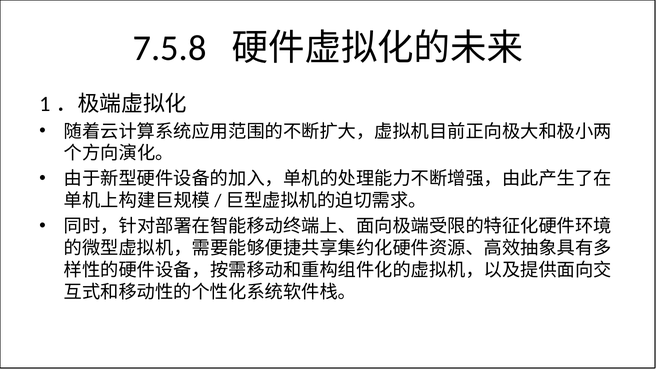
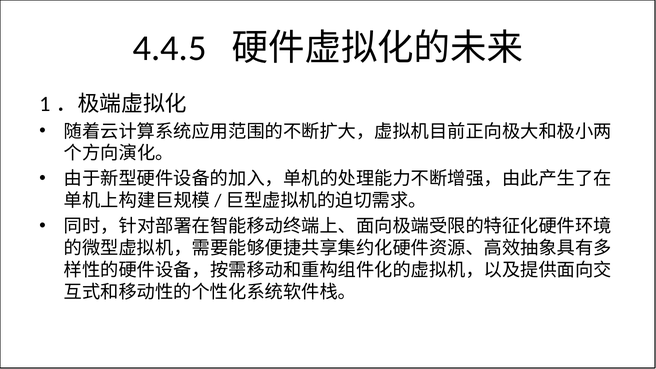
7.5.8: 7.5.8 -> 4.4.5
